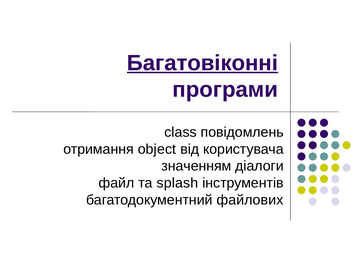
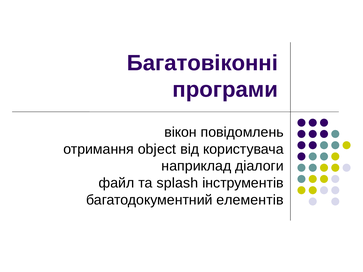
Багатовіконні underline: present -> none
class: class -> вікон
значенням: значенням -> наприклад
файлових: файлових -> елементів
